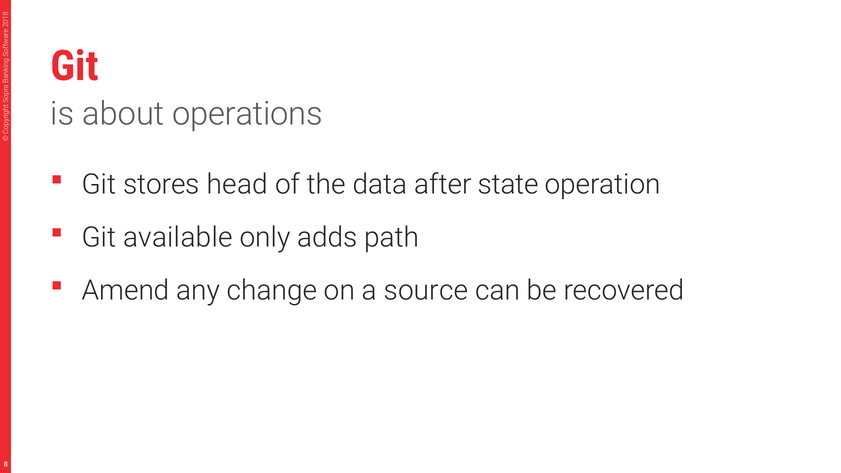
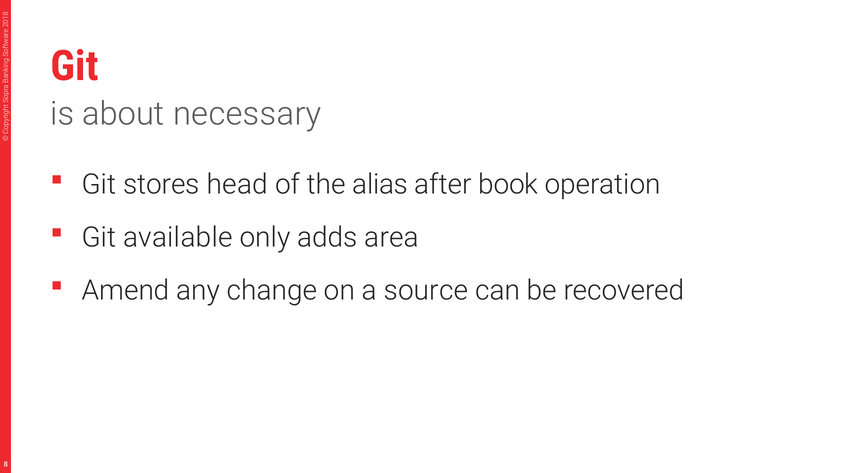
operations: operations -> necessary
data: data -> alias
state: state -> book
path: path -> area
